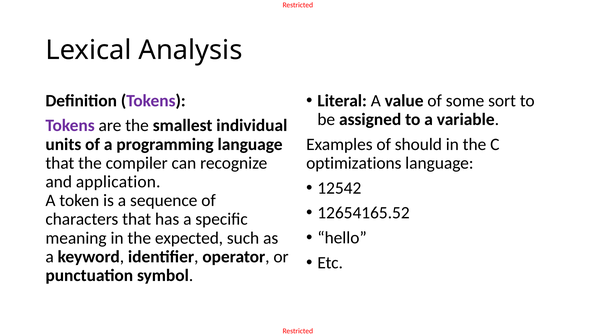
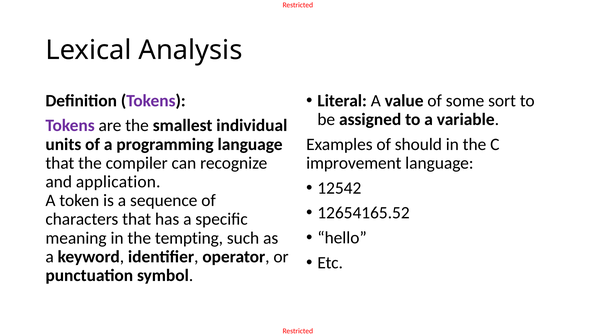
optimizations: optimizations -> improvement
expected: expected -> tempting
